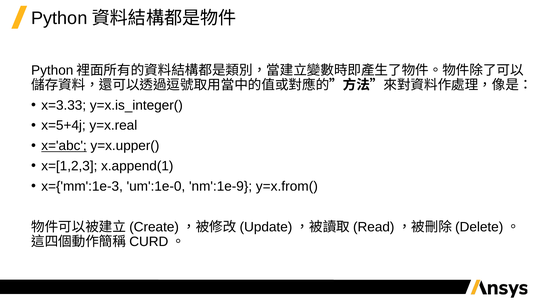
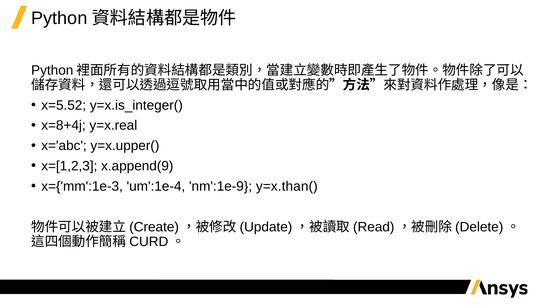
x=3.33: x=3.33 -> x=5.52
x=5+4j: x=5+4j -> x=8+4j
x='abc underline: present -> none
x.append(1: x.append(1 -> x.append(9
um':1e-0: um':1e-0 -> um':1e-4
y=x.from(: y=x.from( -> y=x.than(
